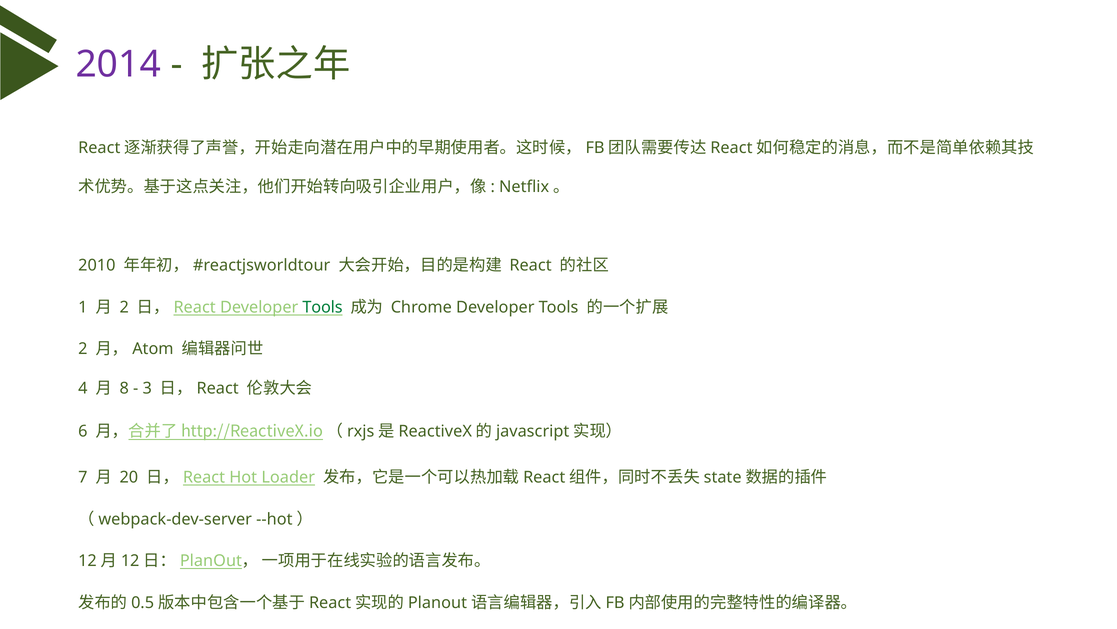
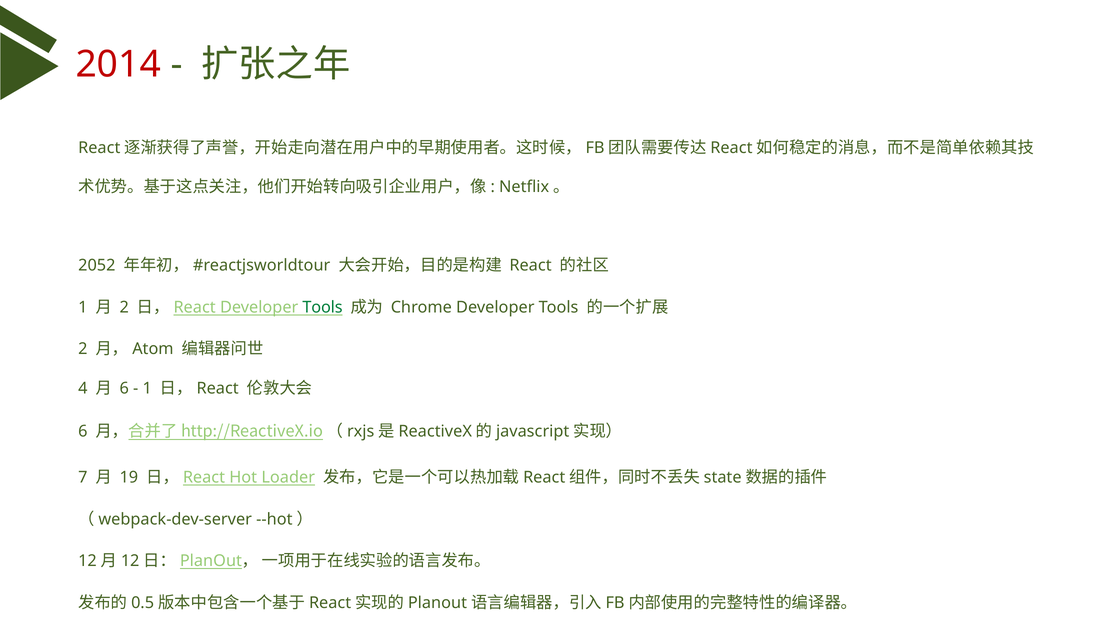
2014 colour: purple -> red
2010: 2010 -> 2052
8 at (124, 388): 8 -> 6
3 at (147, 388): 3 -> 1
20: 20 -> 19
